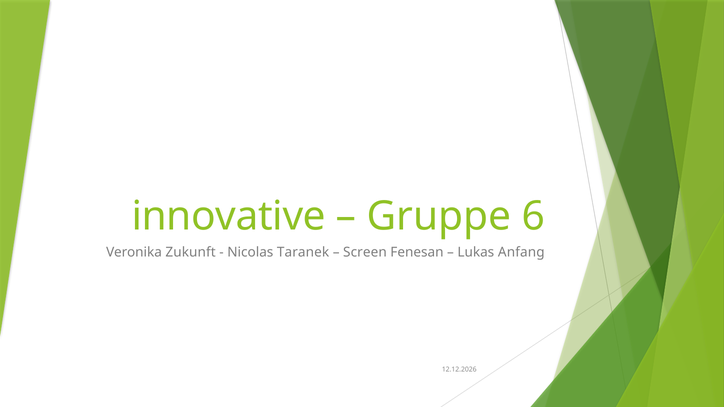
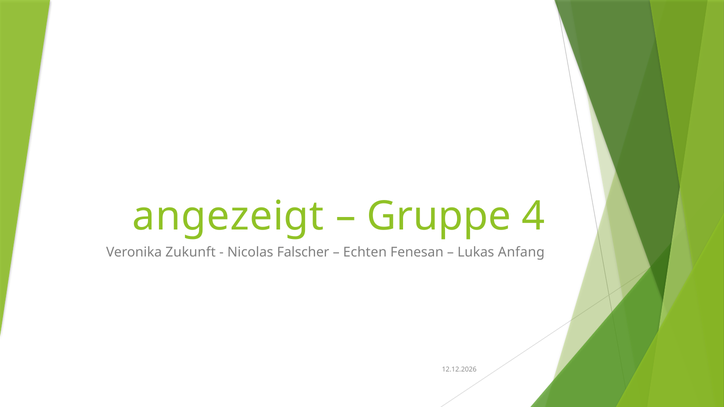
innovative: innovative -> angezeigt
6: 6 -> 4
Taranek: Taranek -> Falscher
Screen: Screen -> Echten
